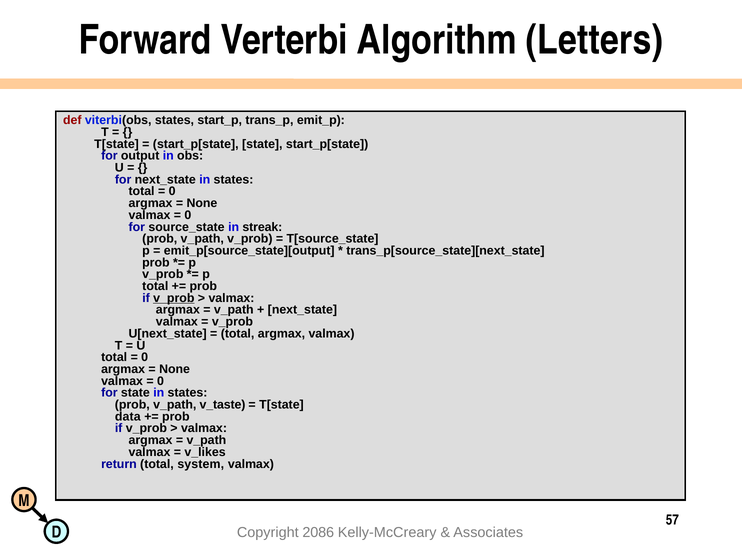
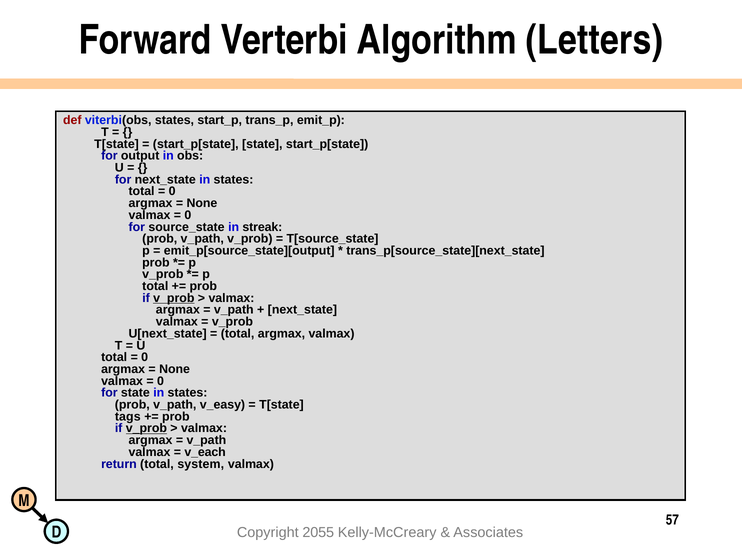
v_taste: v_taste -> v_easy
data: data -> tags
v_prob at (146, 429) underline: none -> present
v_likes: v_likes -> v_each
2086: 2086 -> 2055
